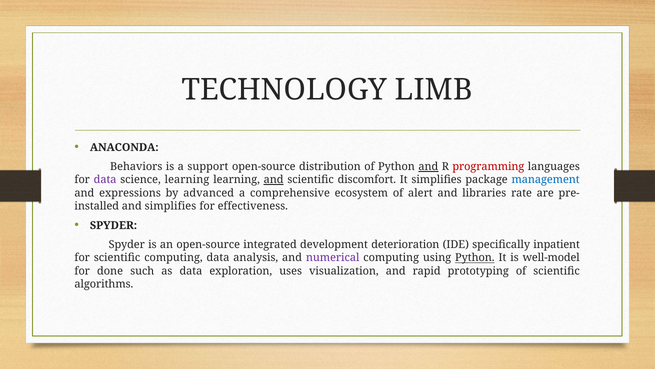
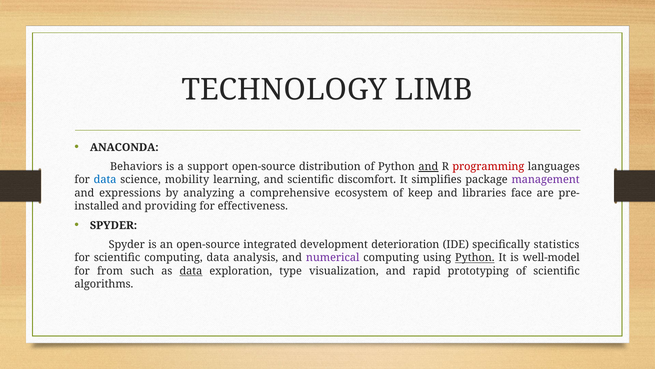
data at (105, 180) colour: purple -> blue
science learning: learning -> mobility
and at (274, 180) underline: present -> none
management colour: blue -> purple
advanced: advanced -> analyzing
alert: alert -> keep
rate: rate -> face
and simplifies: simplifies -> providing
inpatient: inpatient -> statistics
done: done -> from
data at (191, 271) underline: none -> present
uses: uses -> type
